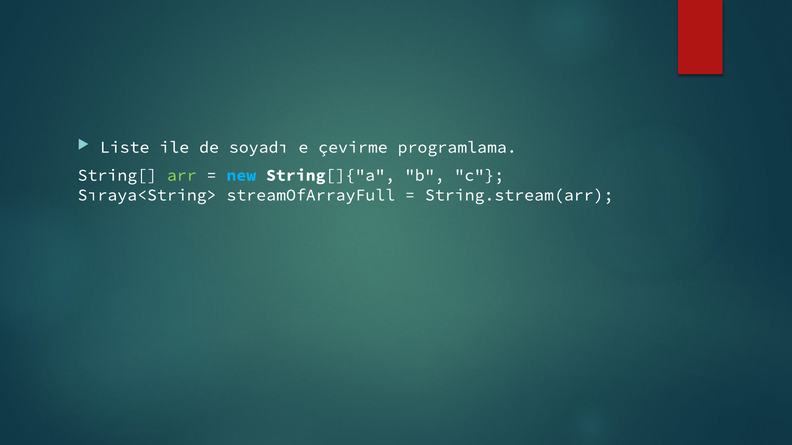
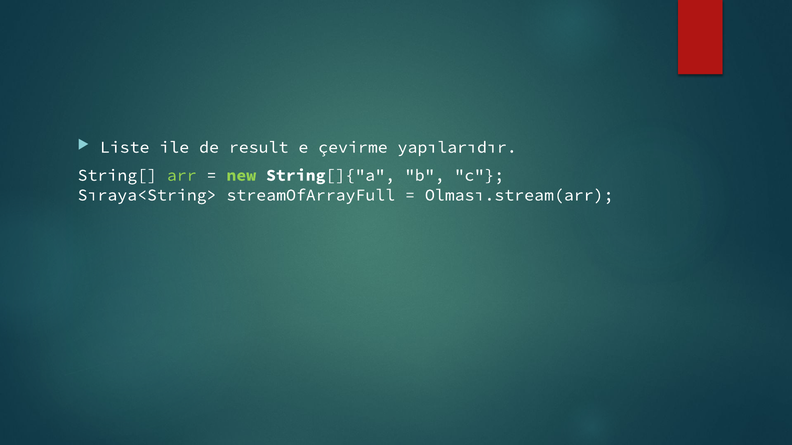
soyadı: soyadı -> result
programlama: programlama -> yapılarıdır
new colour: light blue -> light green
String.stream(arr: String.stream(arr -> Olması.stream(arr
